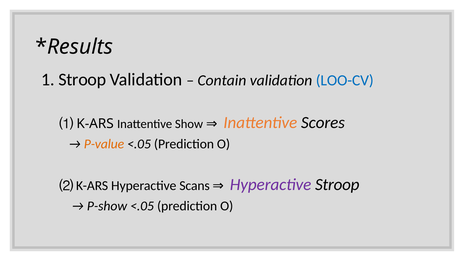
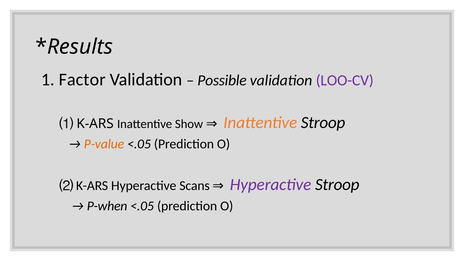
1 Stroop: Stroop -> Factor
Contain: Contain -> Possible
LOO-CV colour: blue -> purple
Inattentive Scores: Scores -> Stroop
P-show: P-show -> P-when
